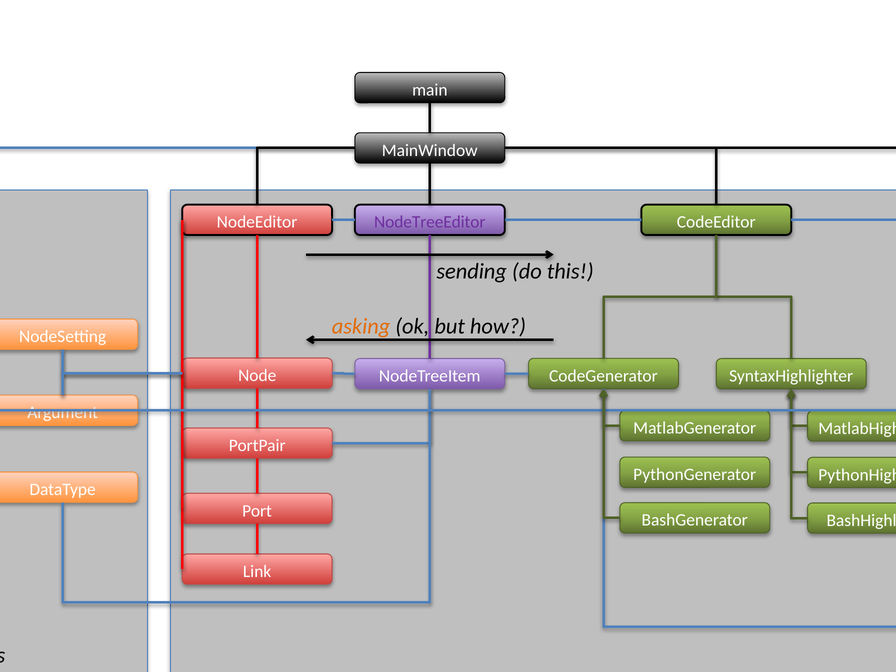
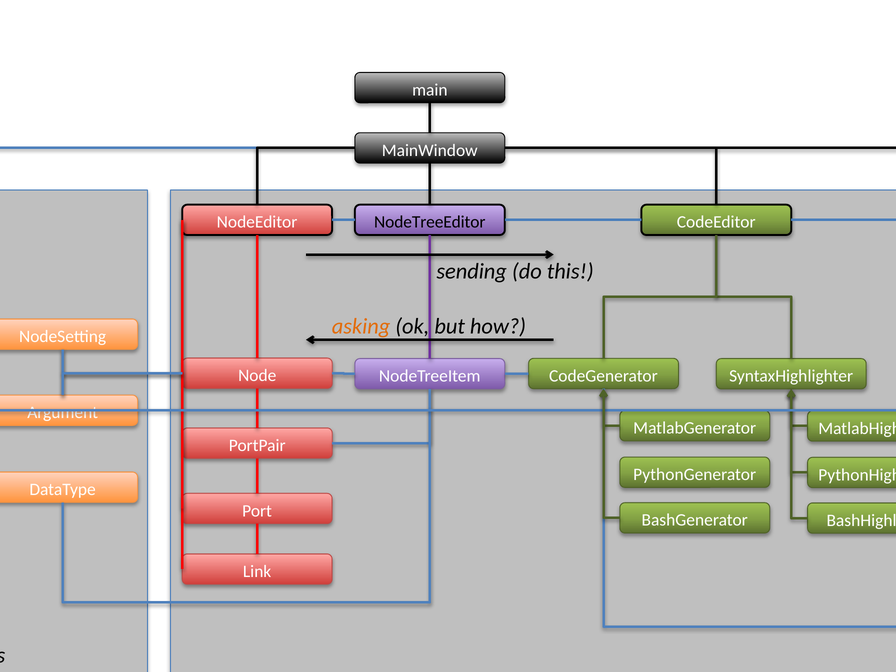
NodeTreeEditor colour: purple -> black
